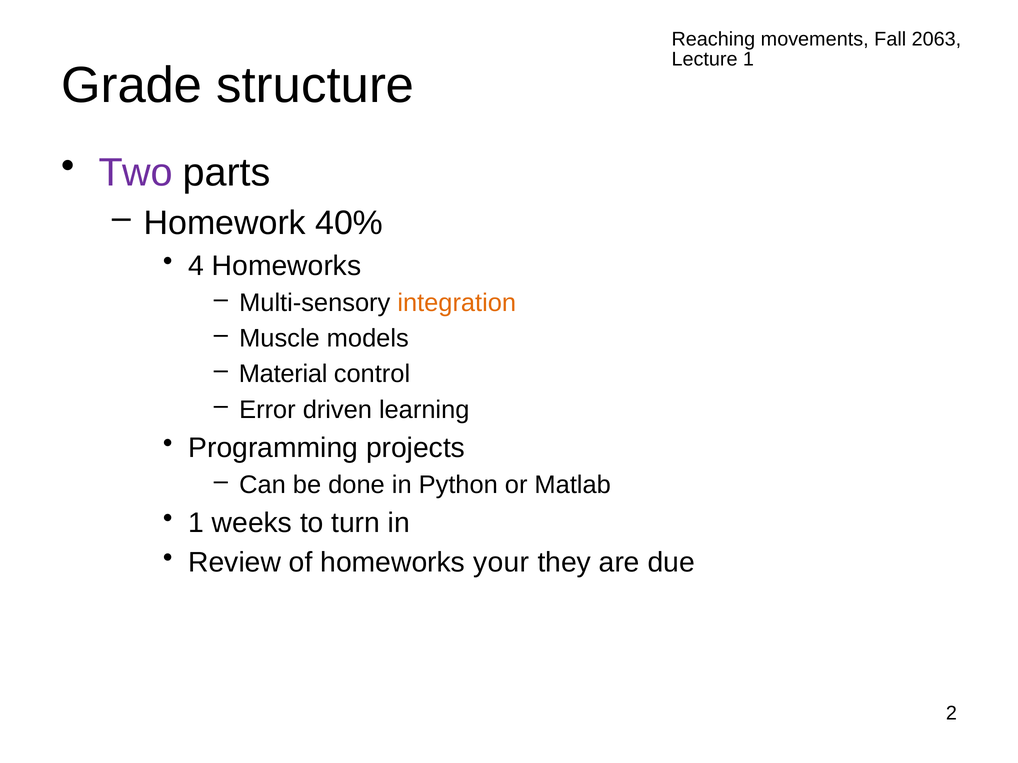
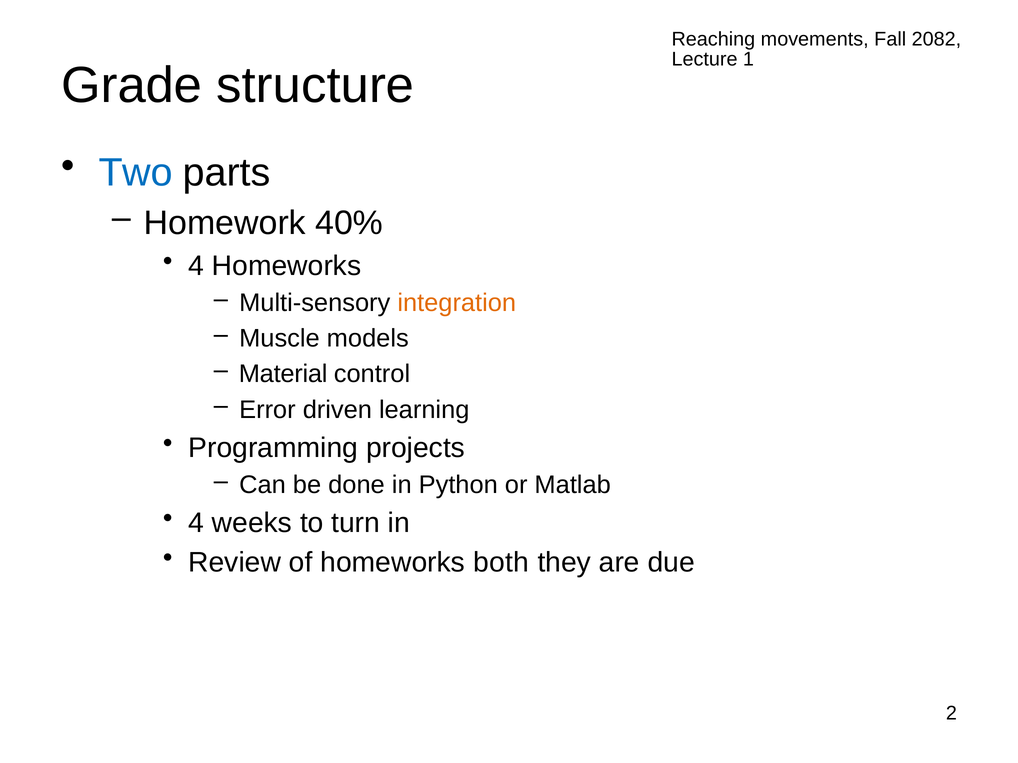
2063: 2063 -> 2082
Two colour: purple -> blue
1 at (196, 523): 1 -> 4
your: your -> both
